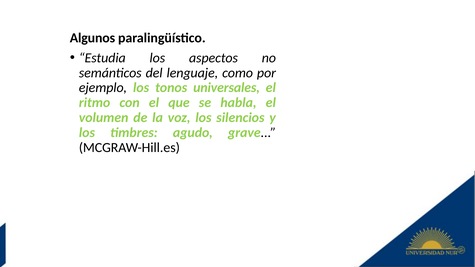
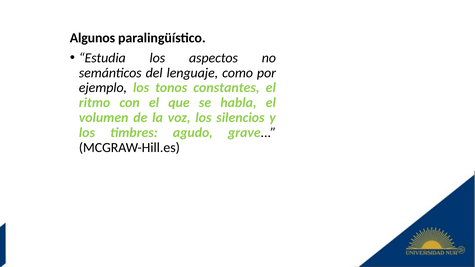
universales: universales -> constantes
